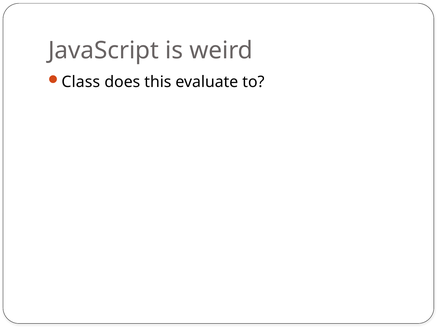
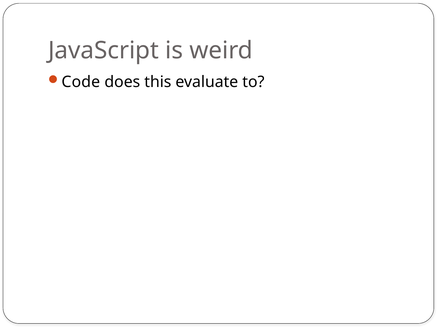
Class: Class -> Code
